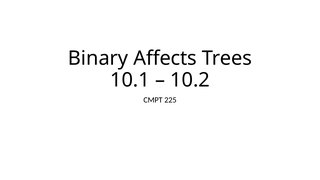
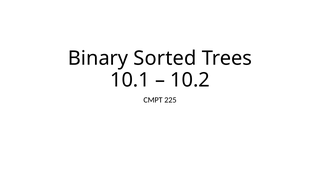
Affects: Affects -> Sorted
